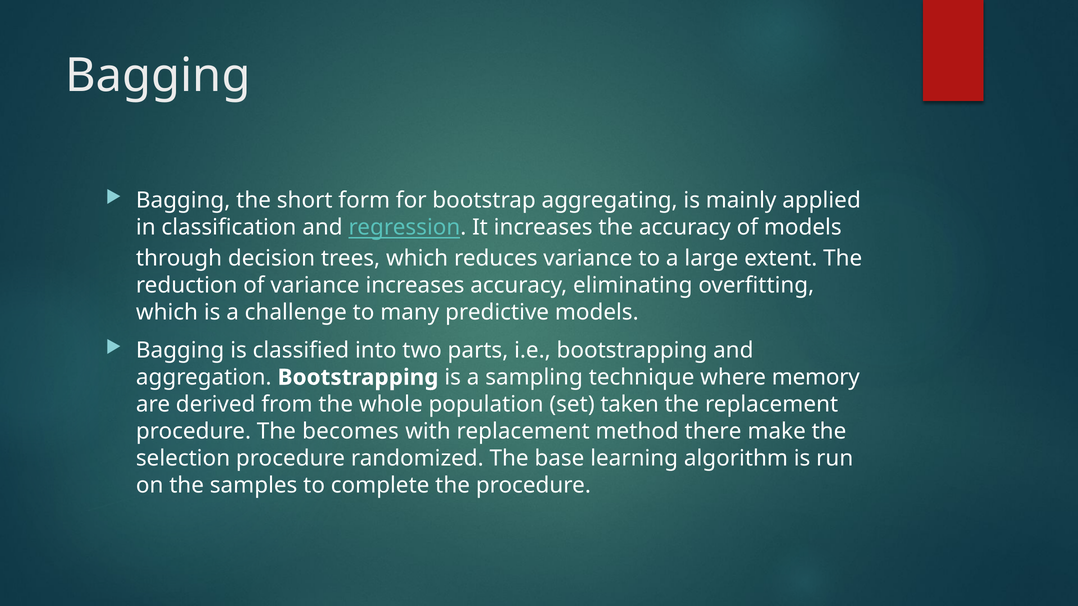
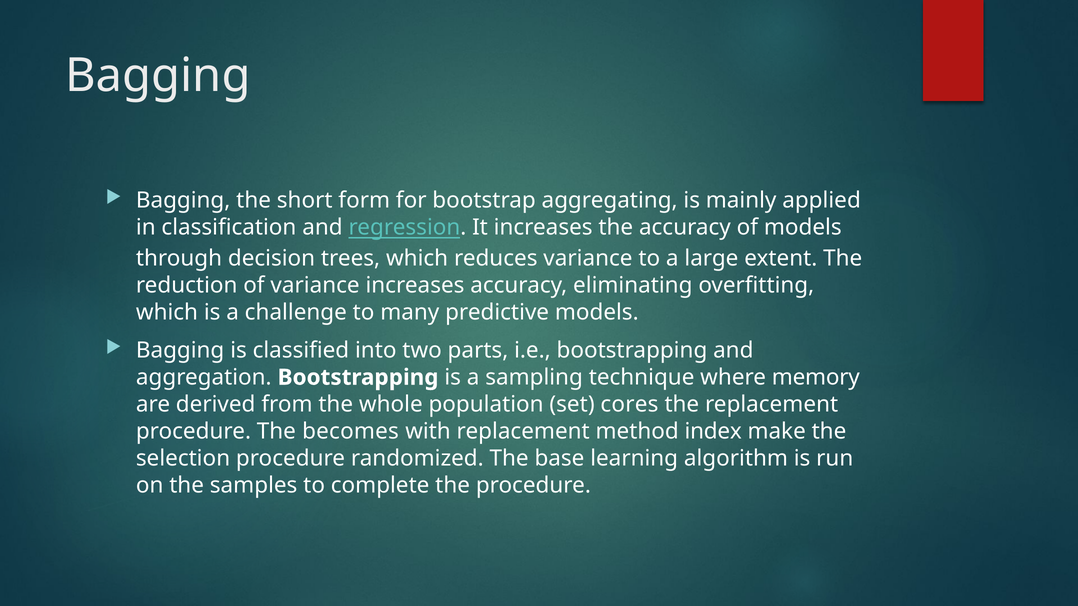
taken: taken -> cores
there: there -> index
